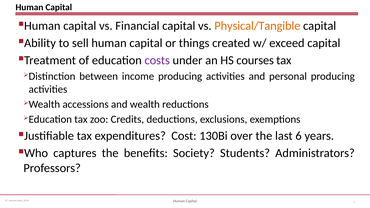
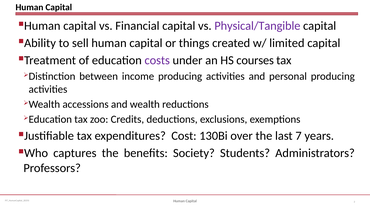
Physical/Tangible colour: orange -> purple
exceed: exceed -> limited
6: 6 -> 7
